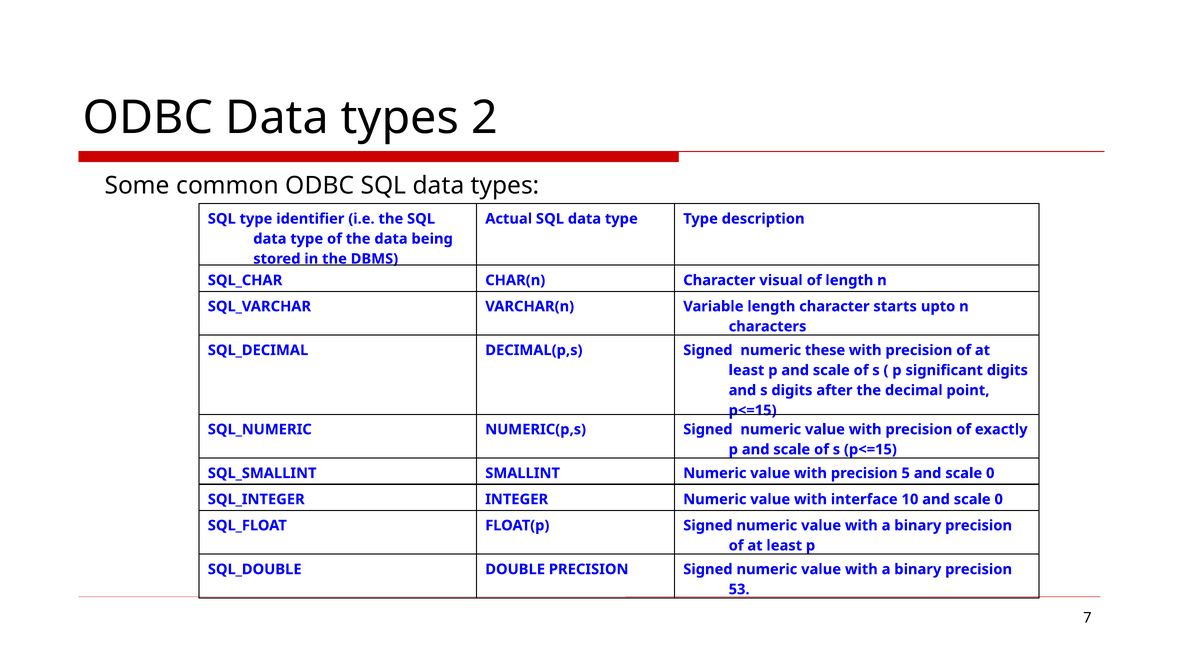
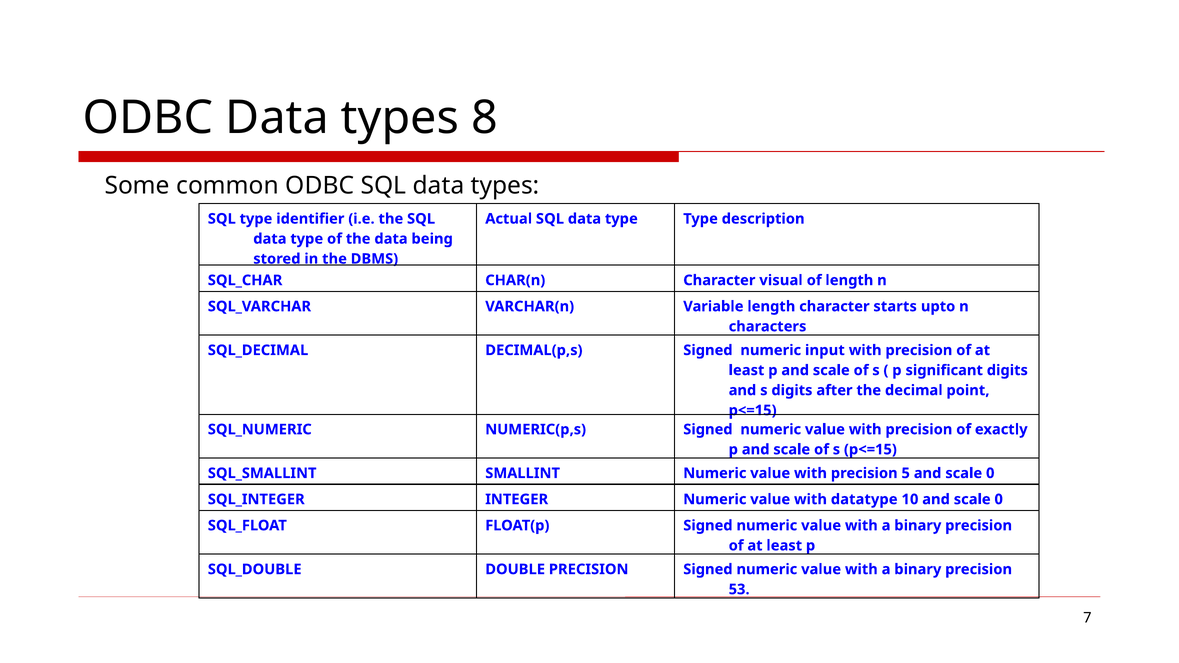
2: 2 -> 8
these: these -> input
interface: interface -> datatype
